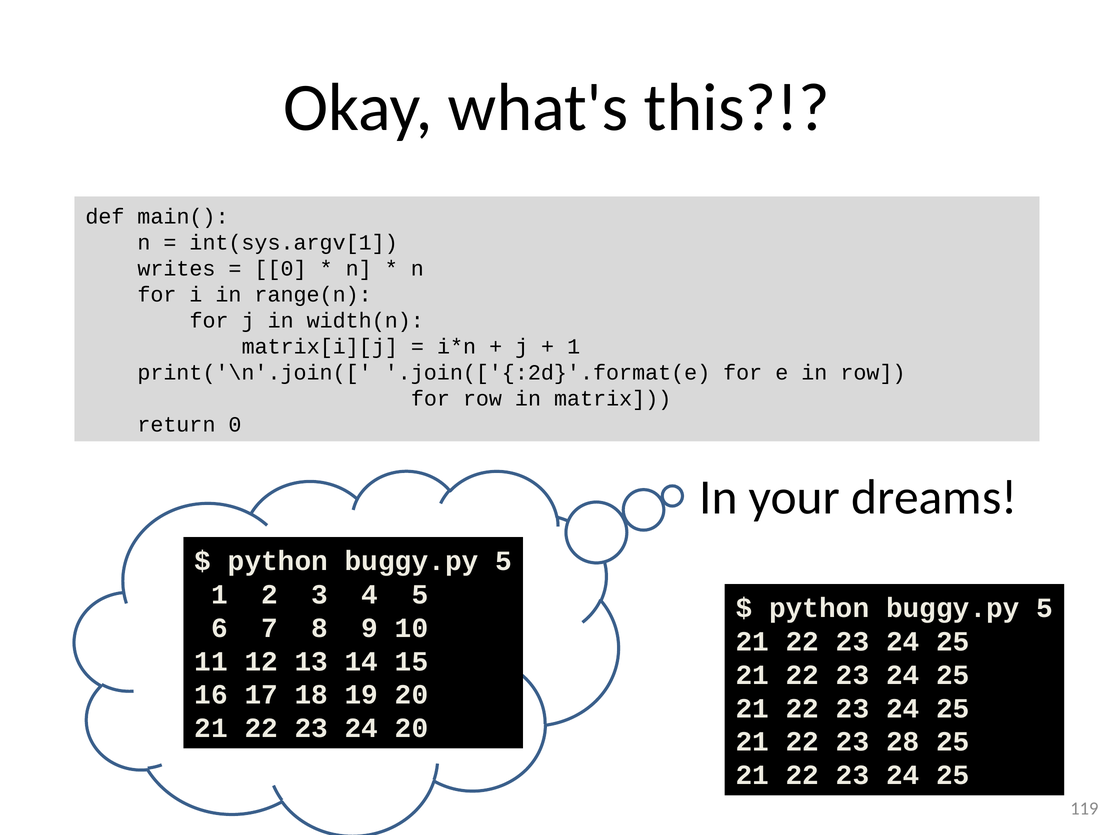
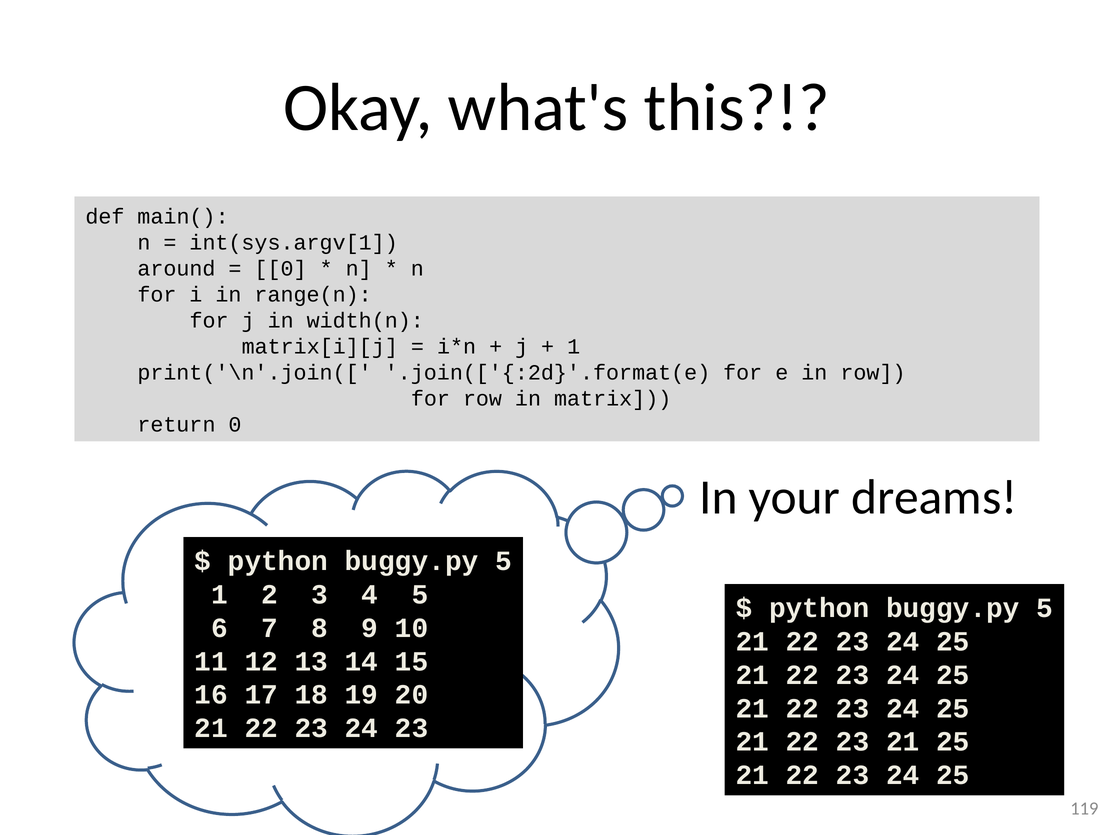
writes: writes -> around
24 20: 20 -> 23
23 28: 28 -> 21
